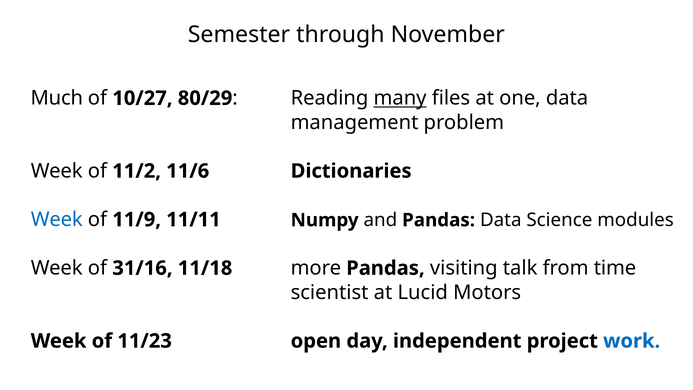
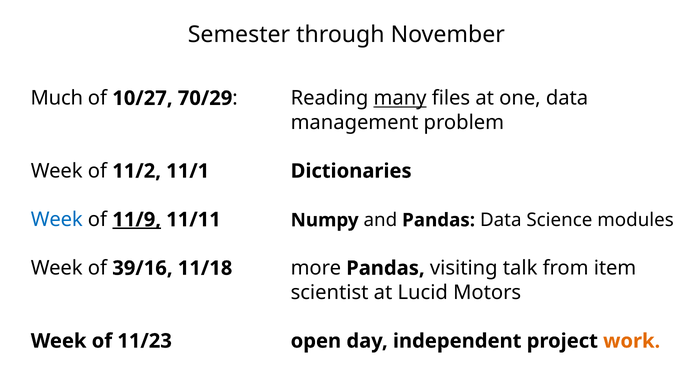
80/29: 80/29 -> 70/29
11/6: 11/6 -> 11/1
11/9 underline: none -> present
31/16: 31/16 -> 39/16
time: time -> item
work colour: blue -> orange
